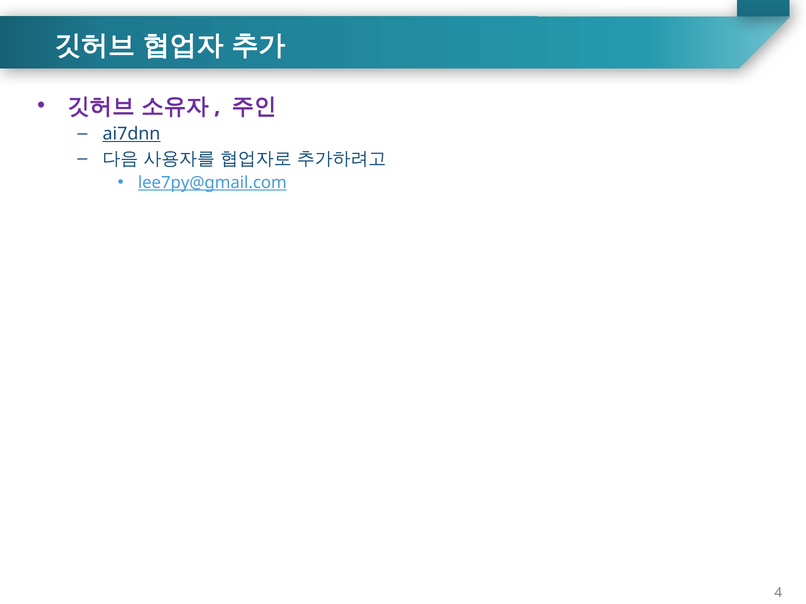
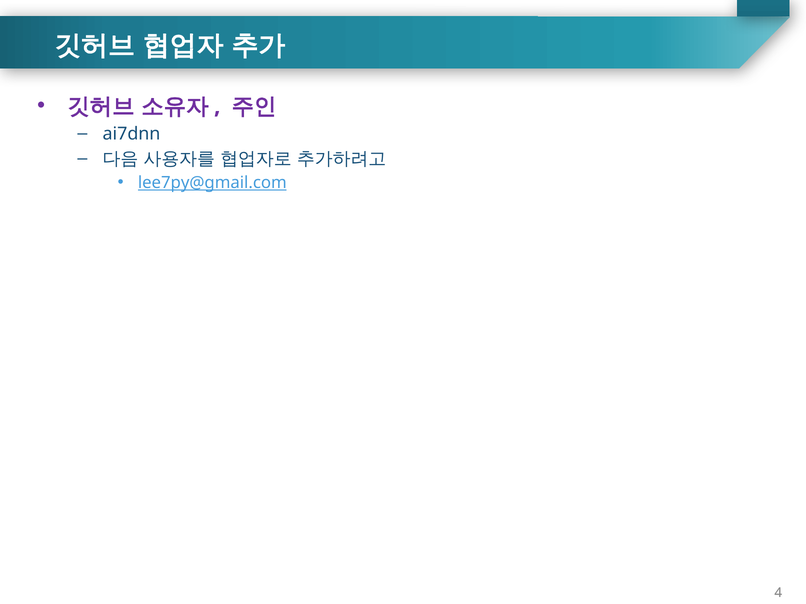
ai7dnn underline: present -> none
